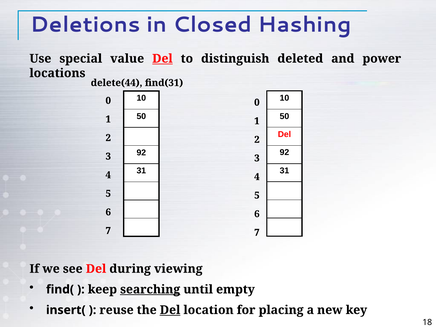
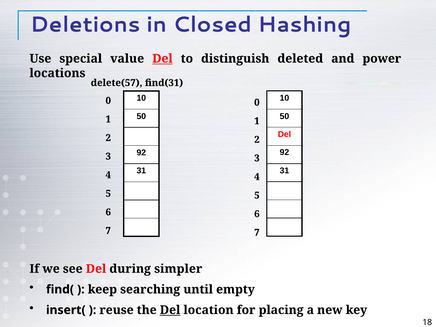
delete(44: delete(44 -> delete(57
viewing: viewing -> simpler
searching underline: present -> none
